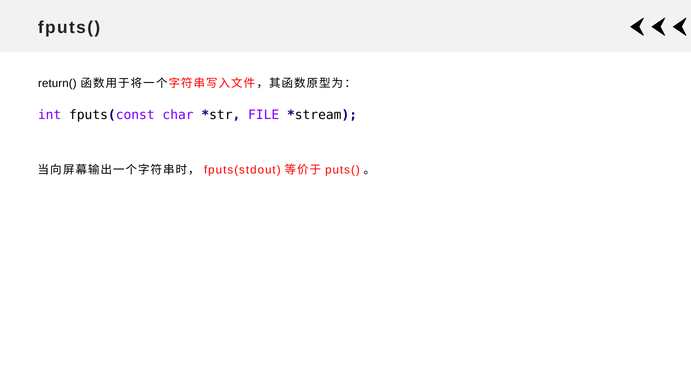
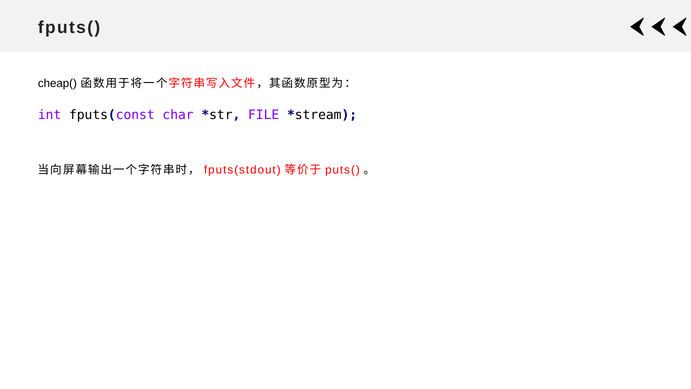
return(: return( -> cheap(
